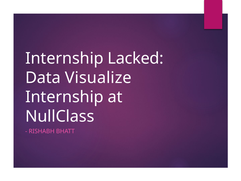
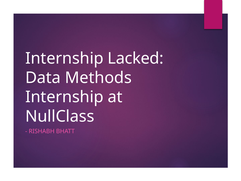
Visualize: Visualize -> Methods
